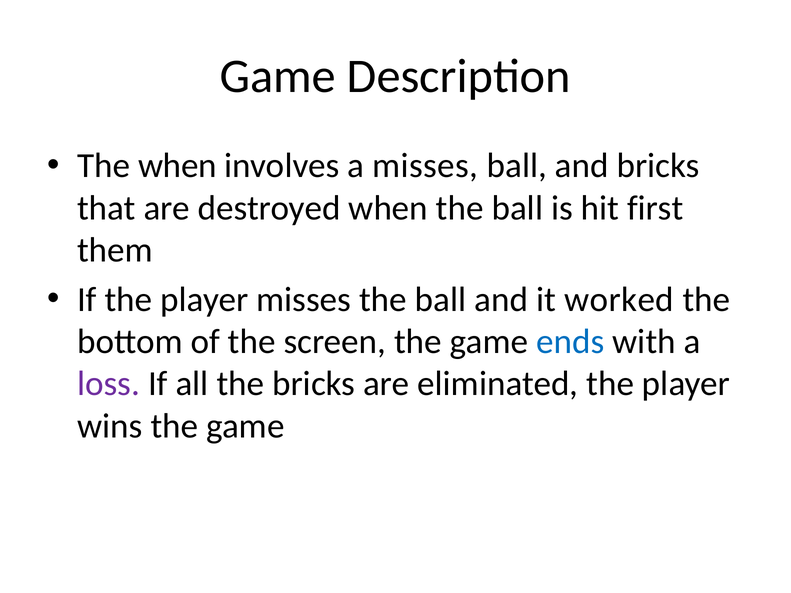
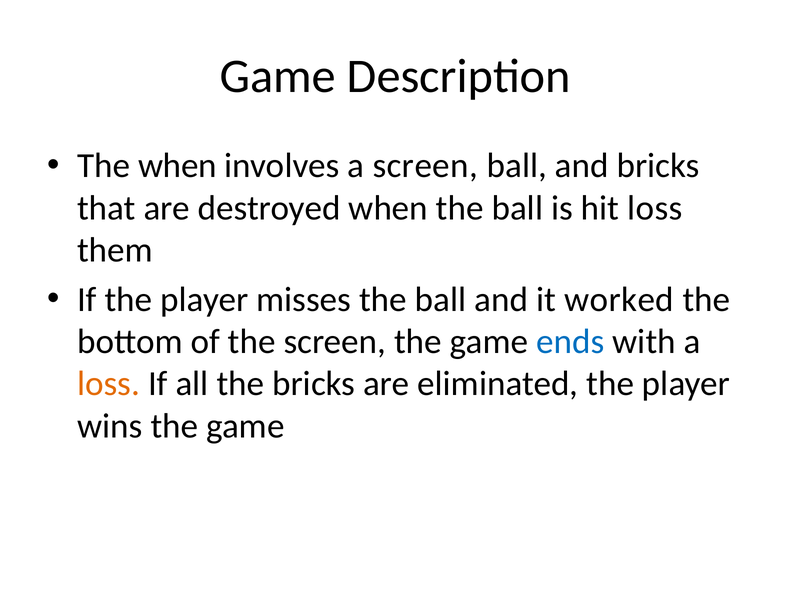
a misses: misses -> screen
hit first: first -> loss
loss at (109, 384) colour: purple -> orange
